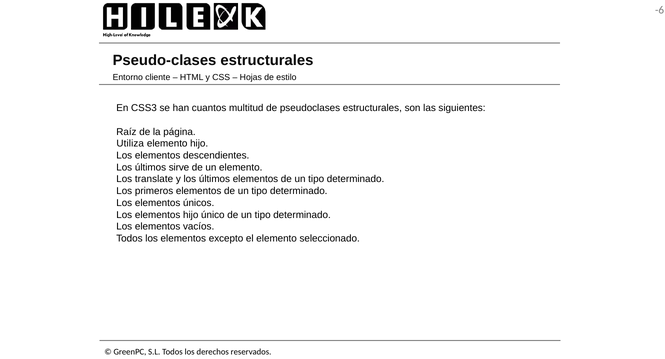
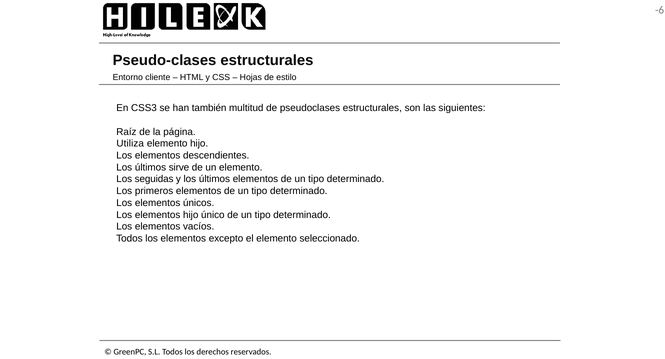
cuantos: cuantos -> también
translate: translate -> seguidas
